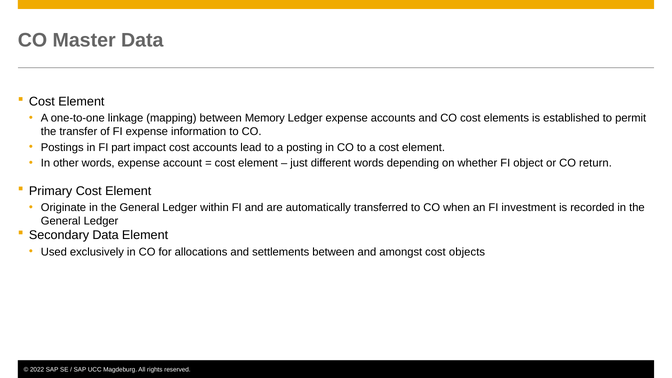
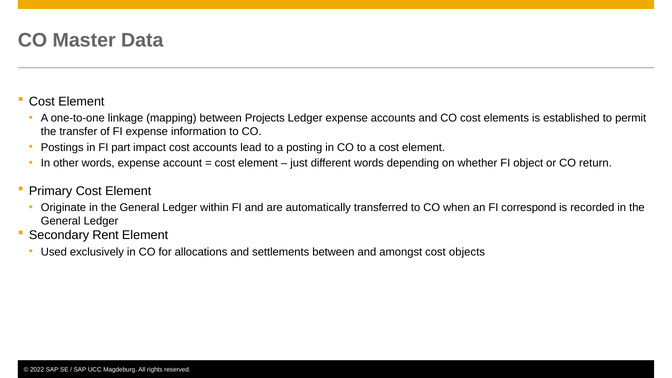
Memory: Memory -> Projects
investment: investment -> correspond
Secondary Data: Data -> Rent
